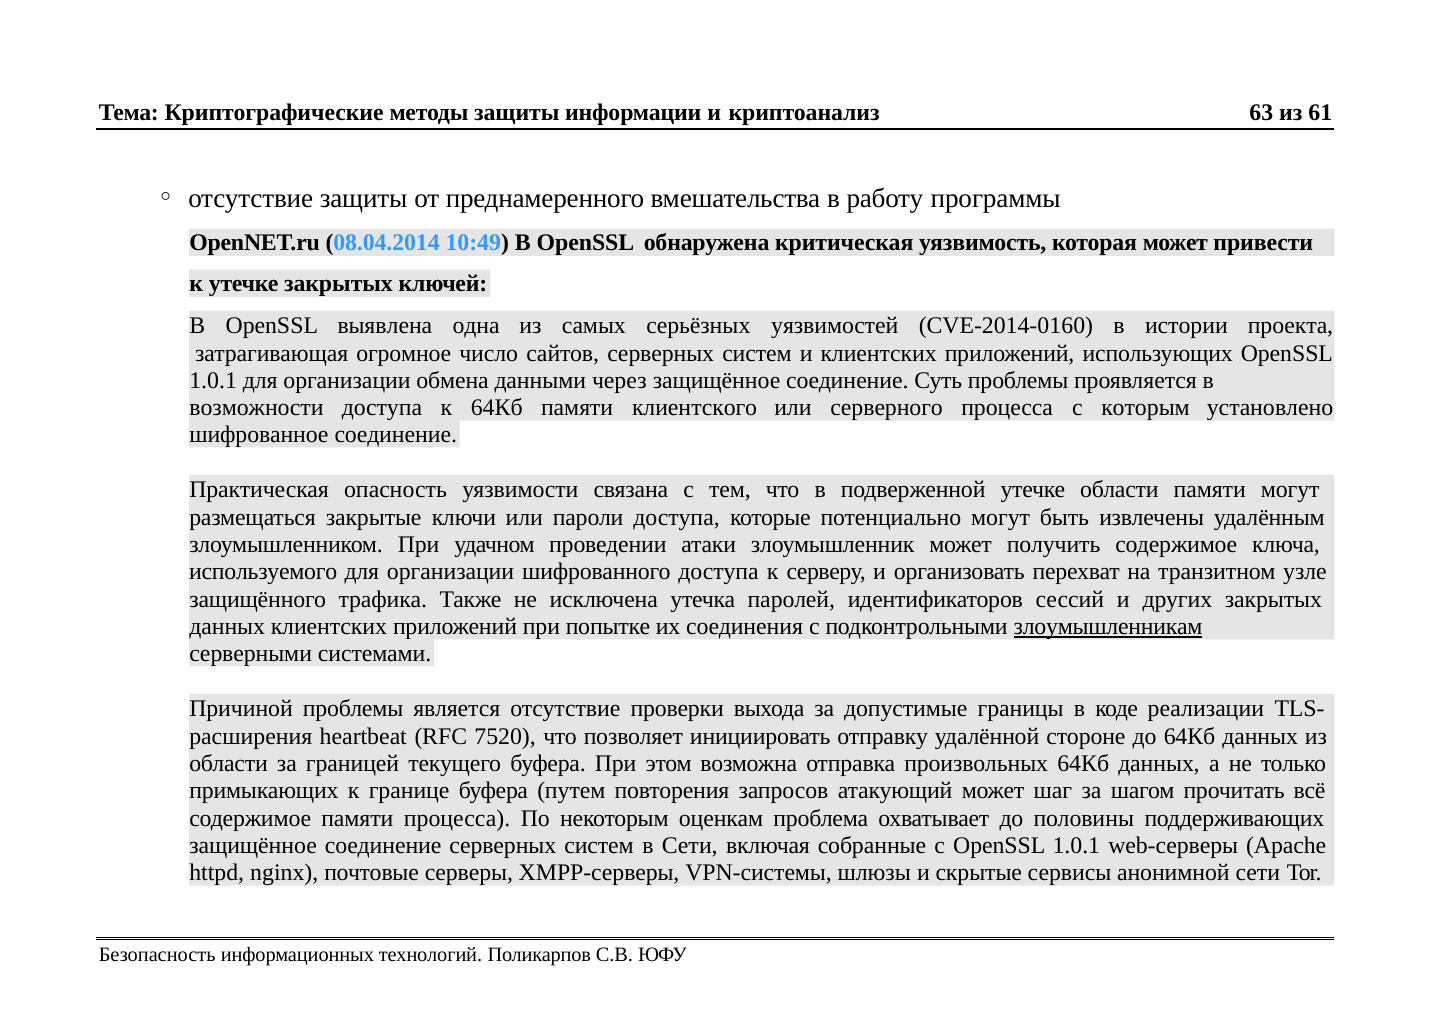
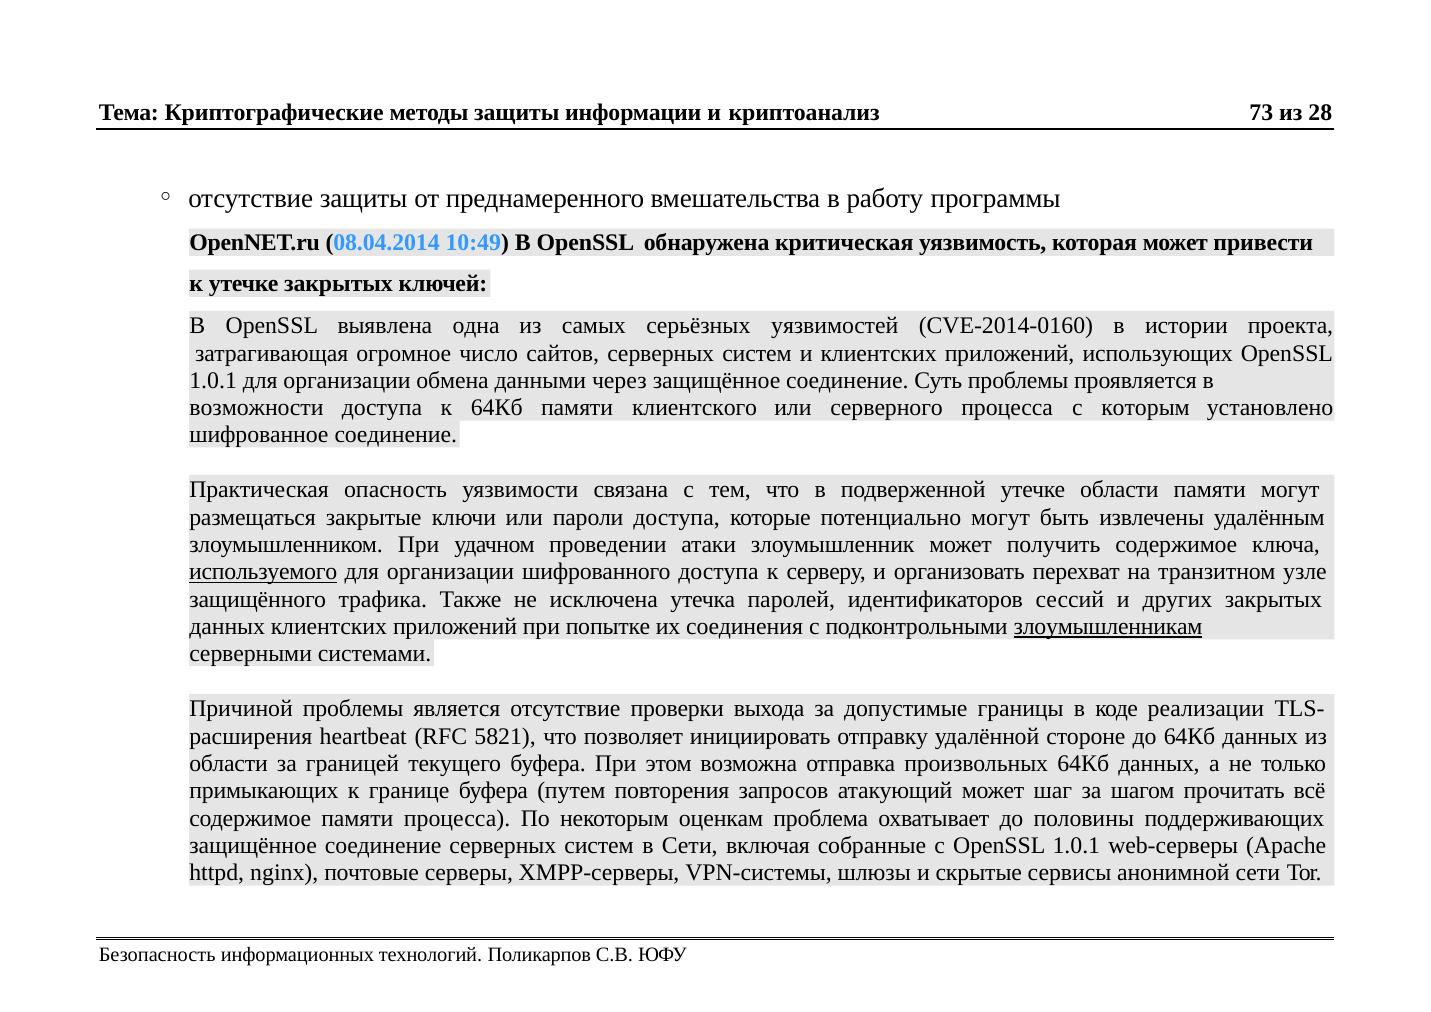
63: 63 -> 73
61: 61 -> 28
используемого underline: none -> present
7520: 7520 -> 5821
